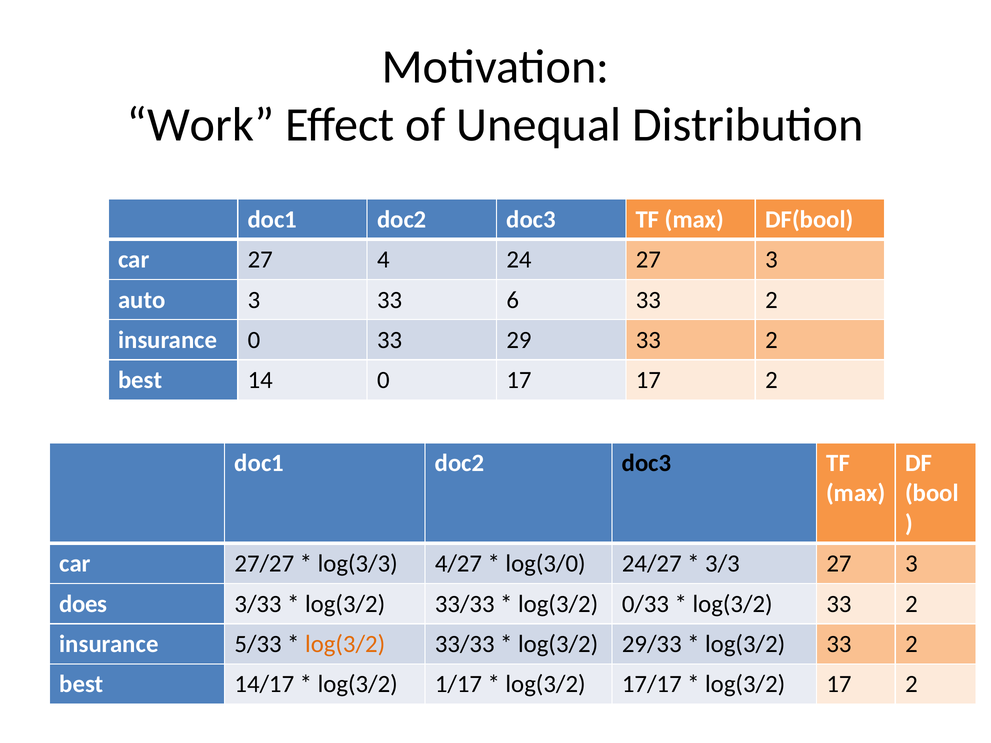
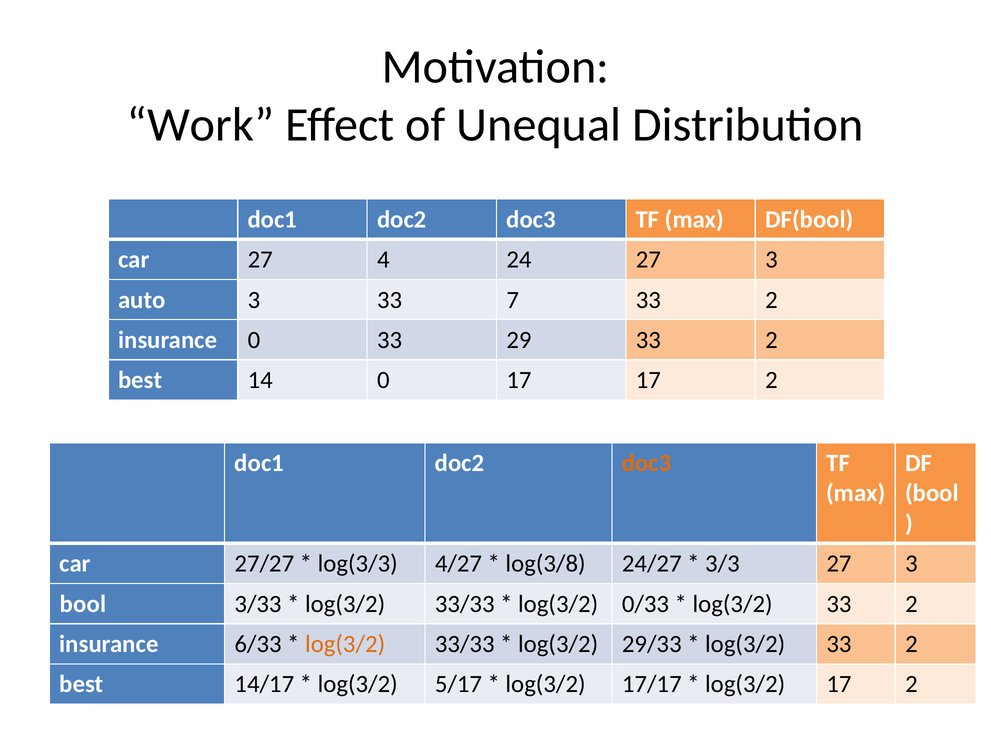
6: 6 -> 7
doc3 at (647, 463) colour: black -> orange
log(3/0: log(3/0 -> log(3/8
does at (83, 604): does -> bool
5/33: 5/33 -> 6/33
1/17: 1/17 -> 5/17
